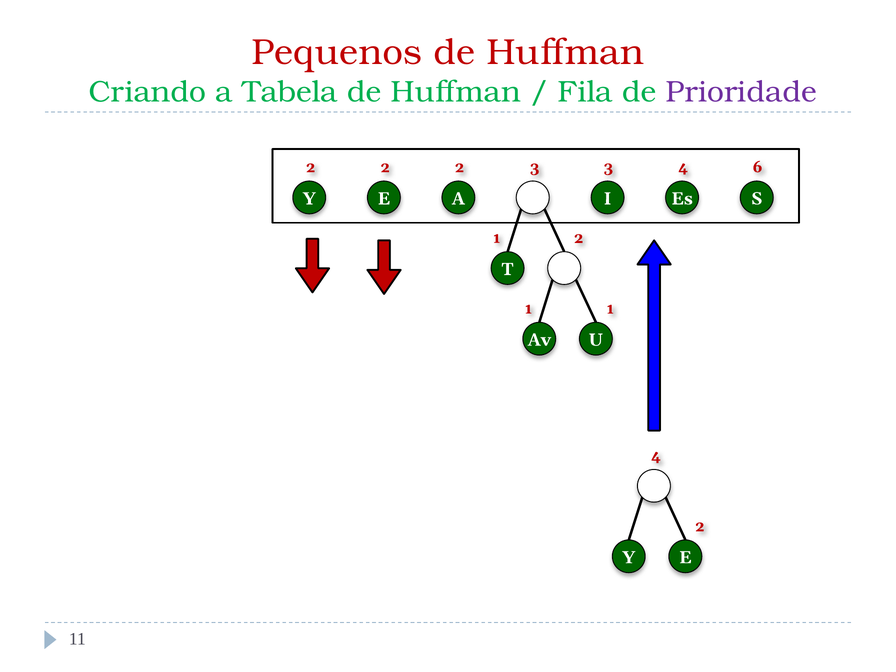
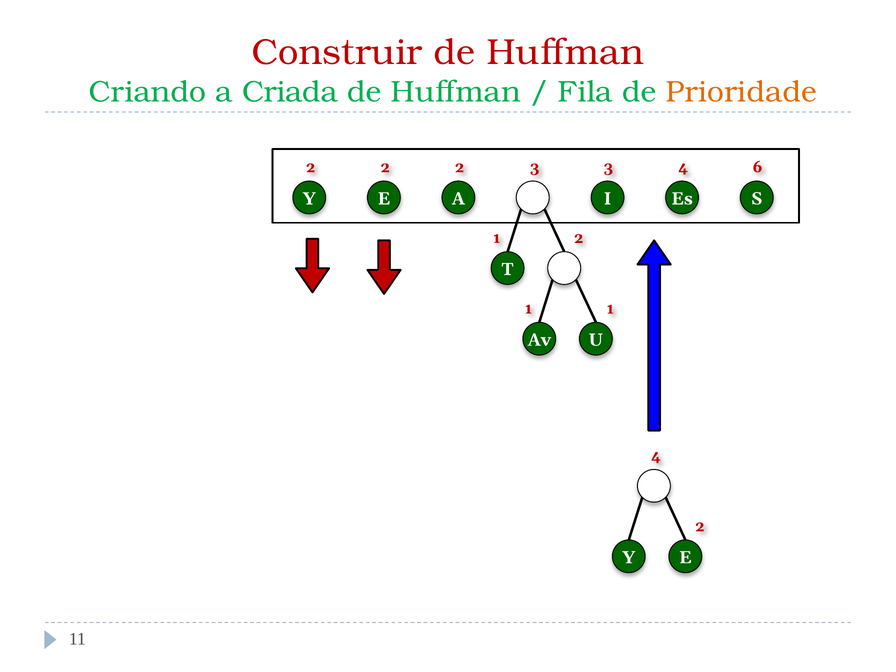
Pequenos: Pequenos -> Construir
Tabela: Tabela -> Criada
Prioridade colour: purple -> orange
